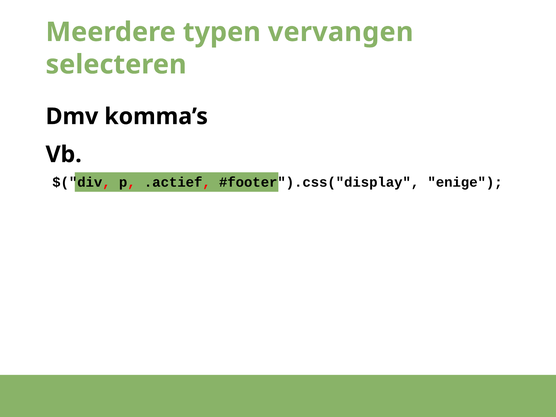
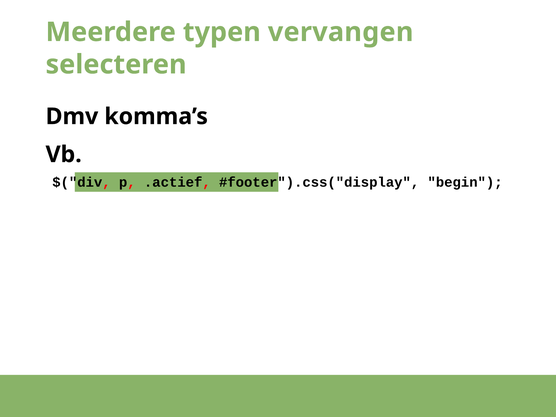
enige: enige -> begin
